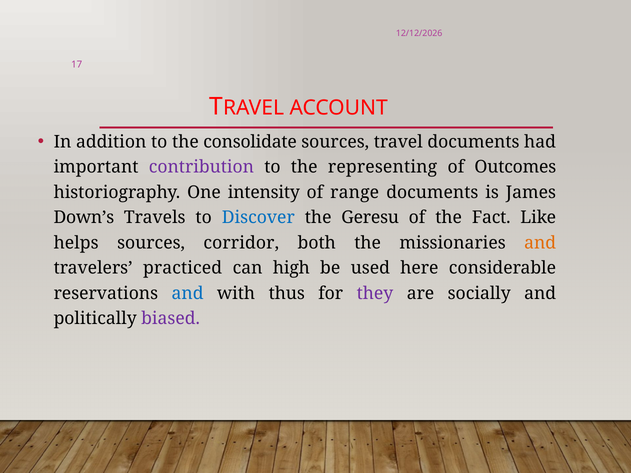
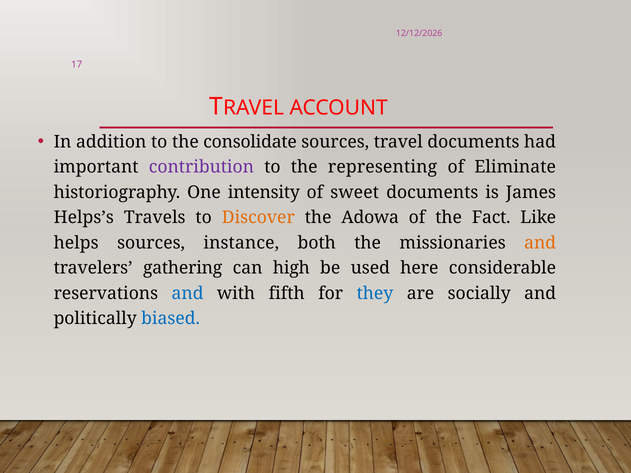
Outcomes: Outcomes -> Eliminate
range: range -> sweet
Down’s: Down’s -> Helps’s
Discover colour: blue -> orange
Geresu: Geresu -> Adowa
corridor: corridor -> instance
practiced: practiced -> gathering
thus: thus -> fifth
they colour: purple -> blue
biased colour: purple -> blue
